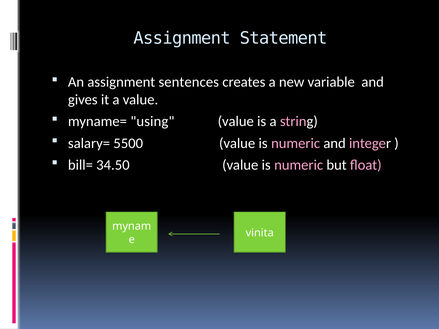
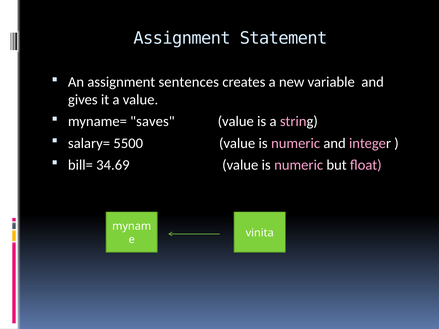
using: using -> saves
34.50: 34.50 -> 34.69
